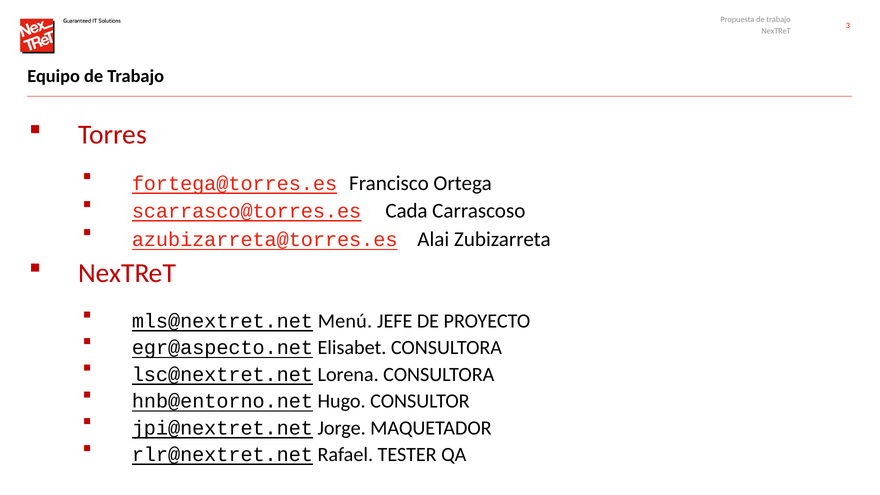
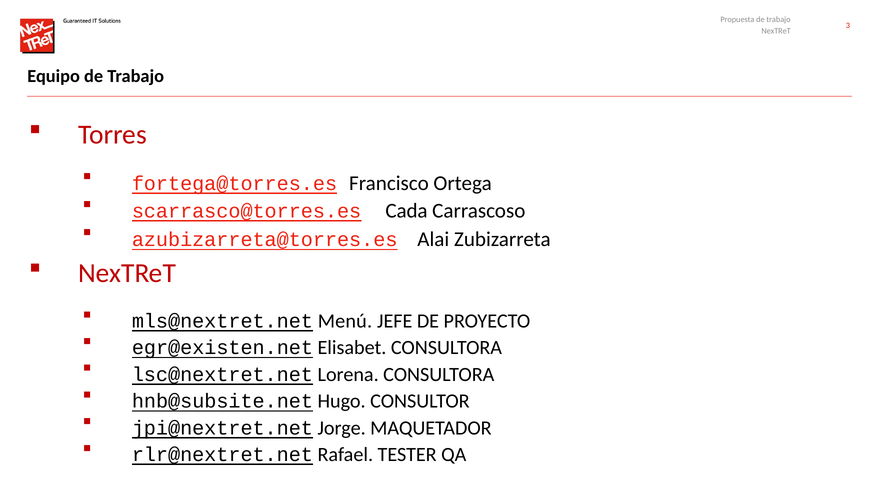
egr@aspecto.net: egr@aspecto.net -> egr@existen.net
hnb@entorno.net: hnb@entorno.net -> hnb@subsite.net
